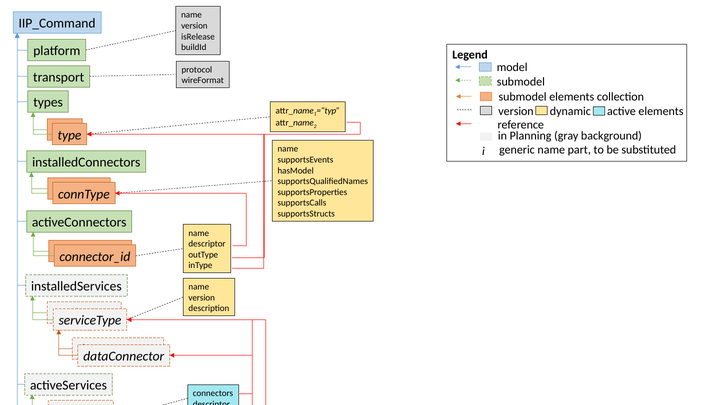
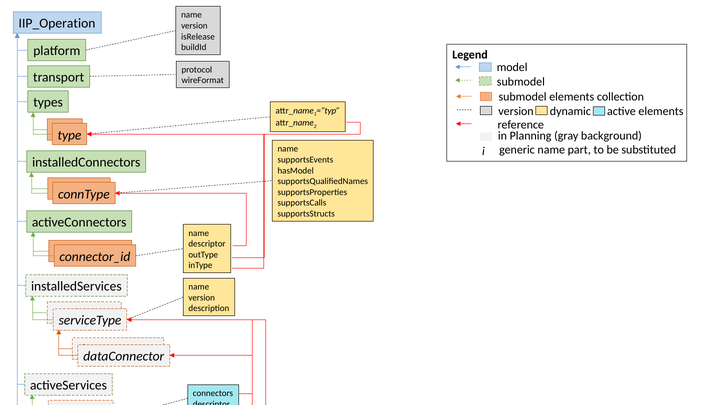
IIP_Command: IIP_Command -> IIP_Operation
